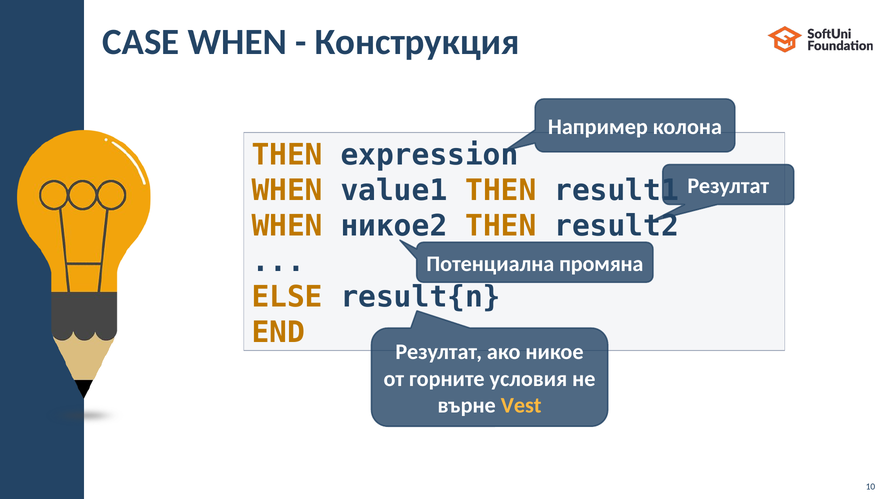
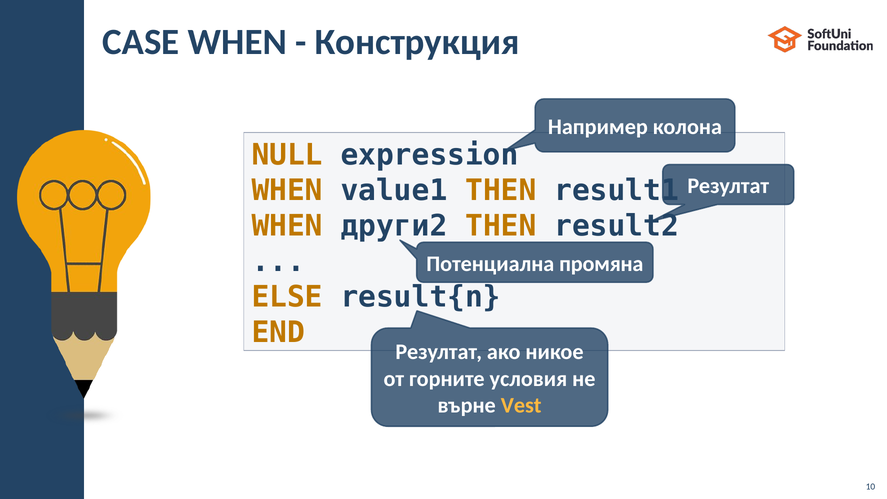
THEN at (287, 155): THEN -> NULL
никое2: никое2 -> други2
